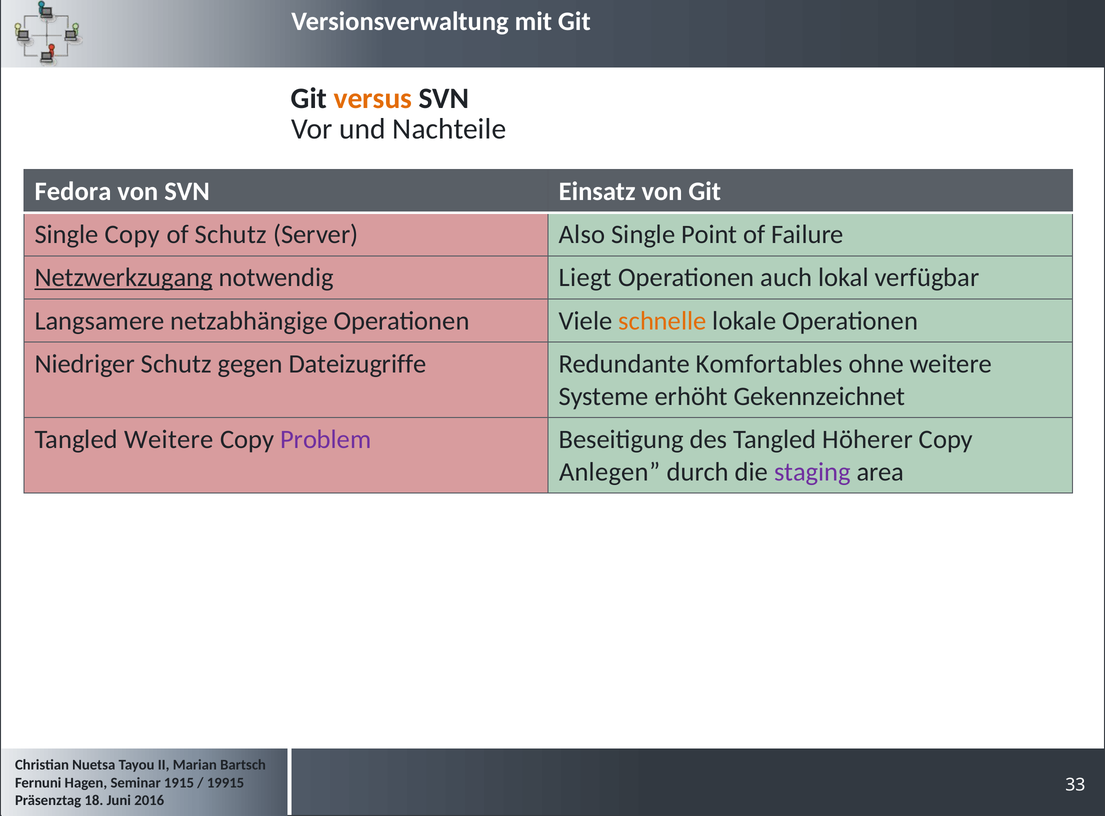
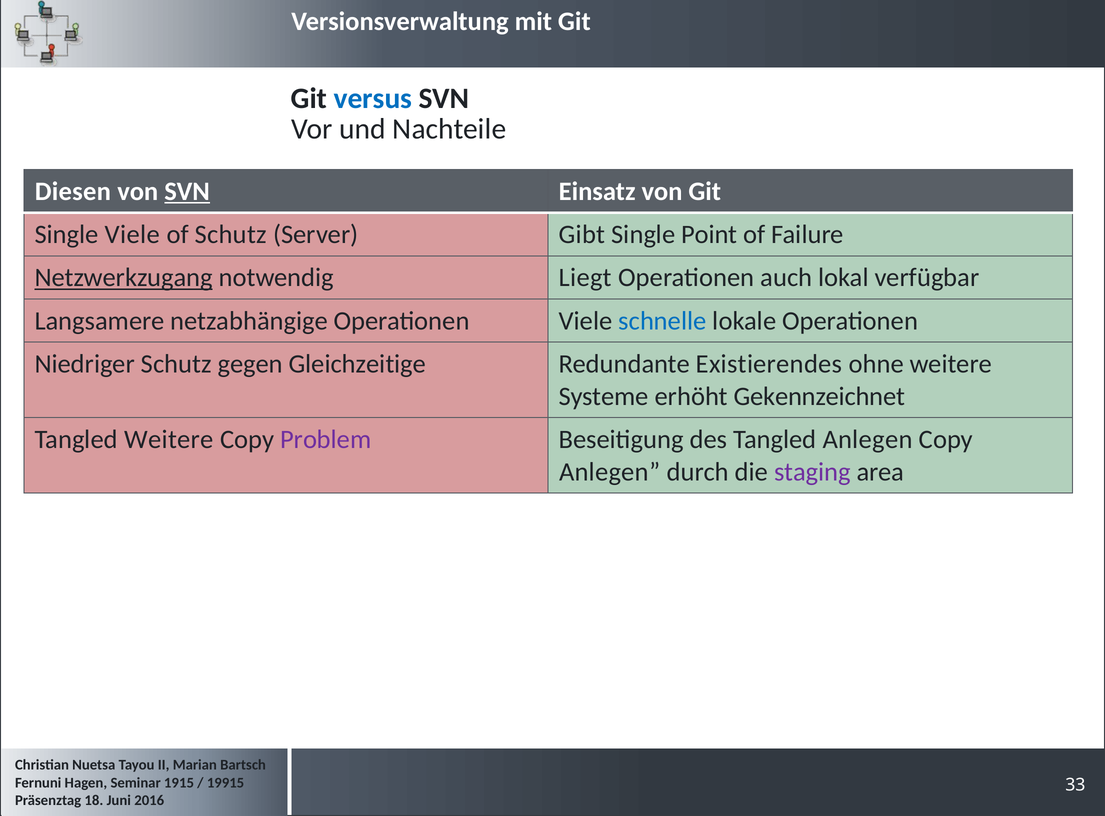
versus colour: orange -> blue
Fedora: Fedora -> Diesen
SVN at (187, 192) underline: none -> present
Single Copy: Copy -> Viele
Also: Also -> Gibt
schnelle colour: orange -> blue
Dateizugriffe: Dateizugriffe -> Gleichzeitige
Komfortables: Komfortables -> Existierendes
Tangled Höherer: Höherer -> Anlegen
